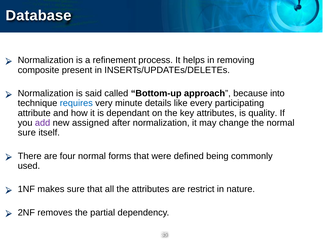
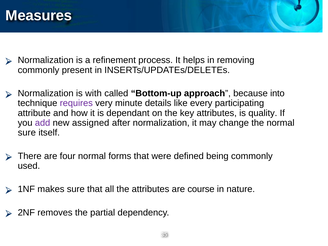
Database: Database -> Measures
composite at (39, 70): composite -> commonly
said: said -> with
requires colour: blue -> purple
restrict: restrict -> course
